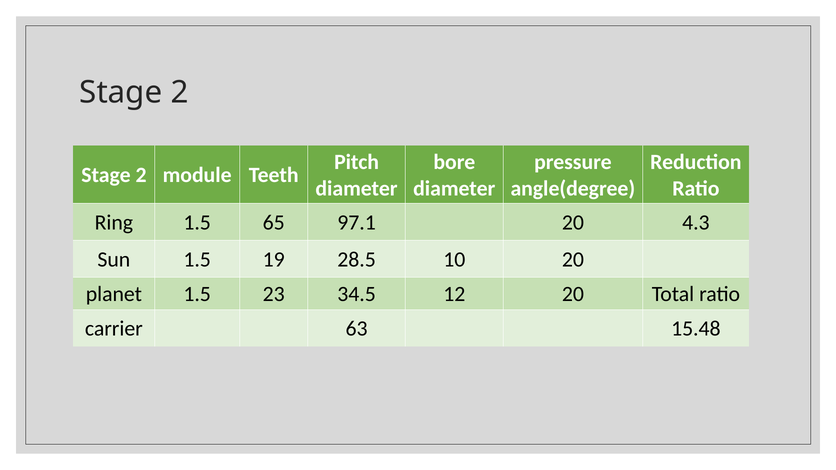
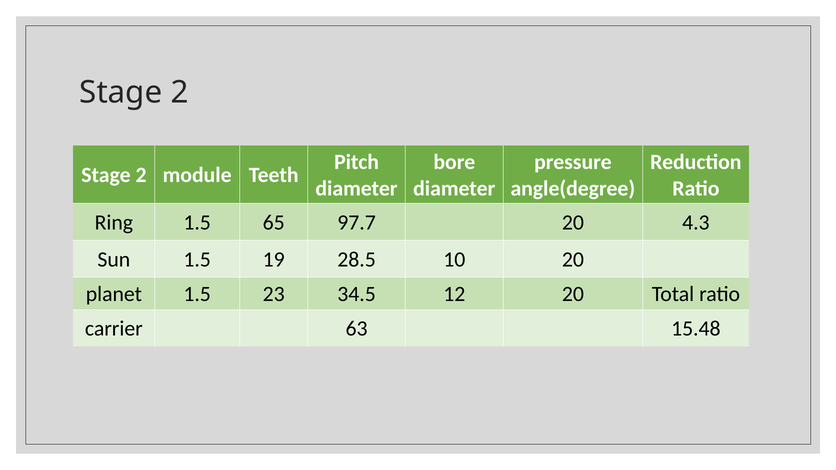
97.1: 97.1 -> 97.7
